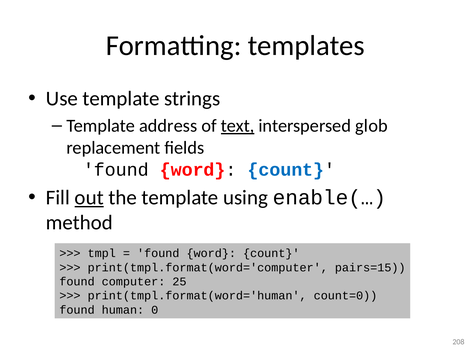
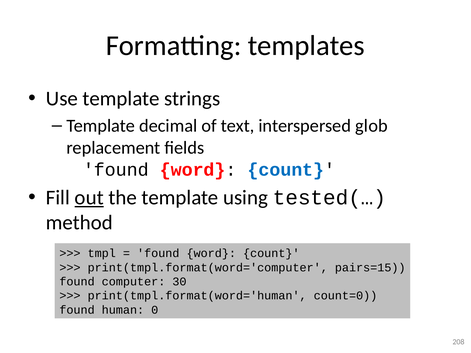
address: address -> decimal
text underline: present -> none
enable(…: enable(… -> tested(…
25: 25 -> 30
